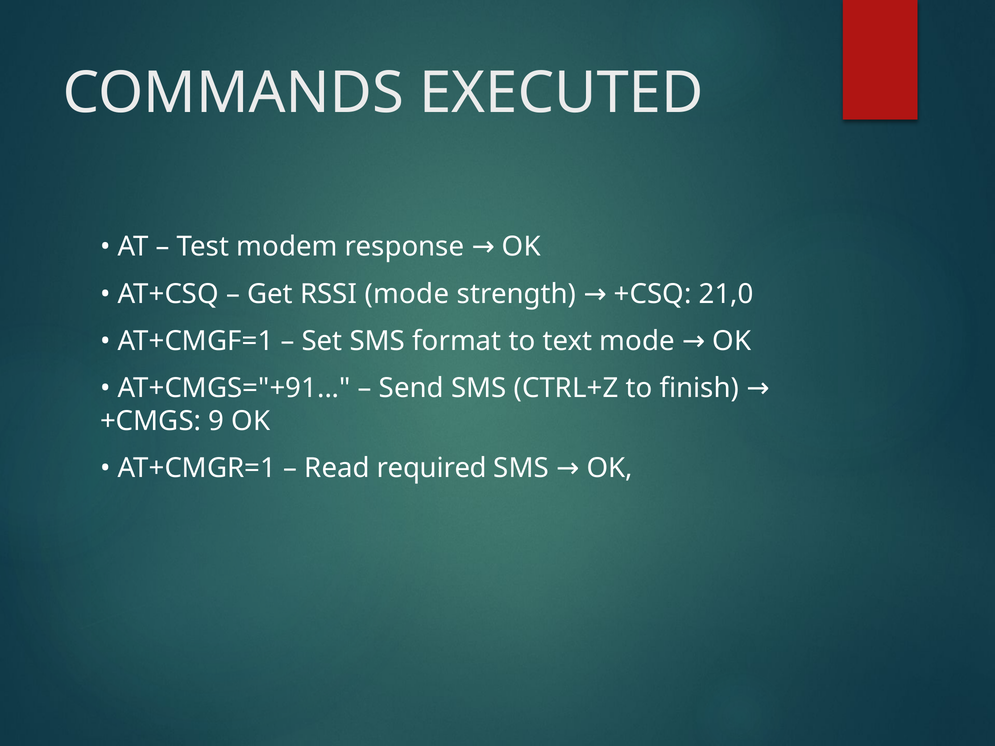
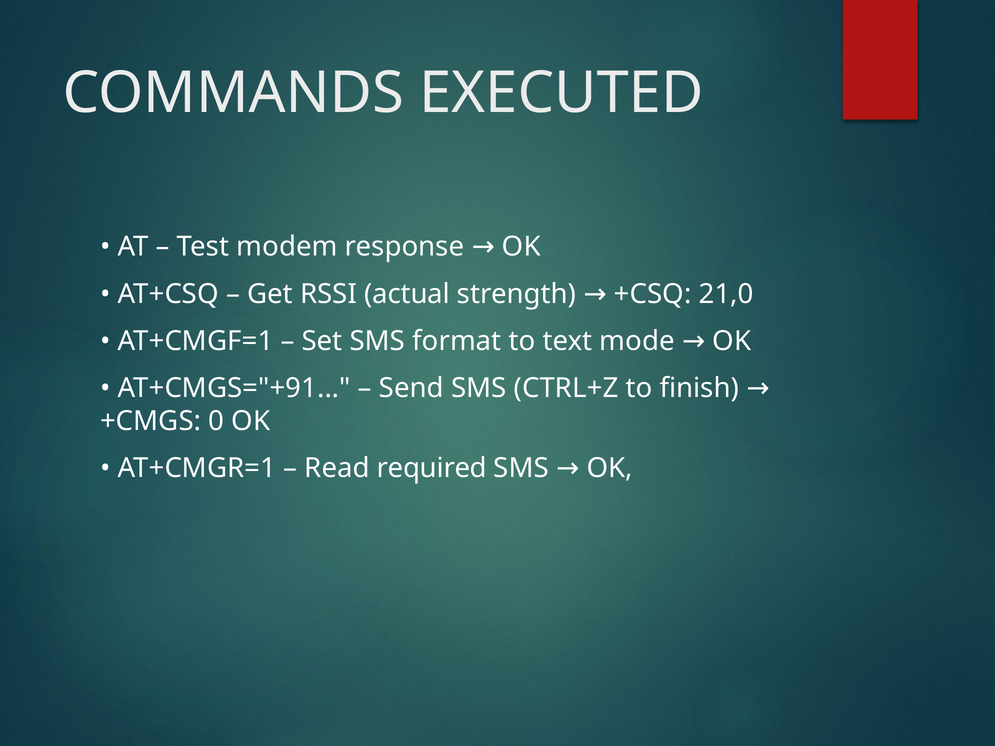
RSSI mode: mode -> actual
9: 9 -> 0
